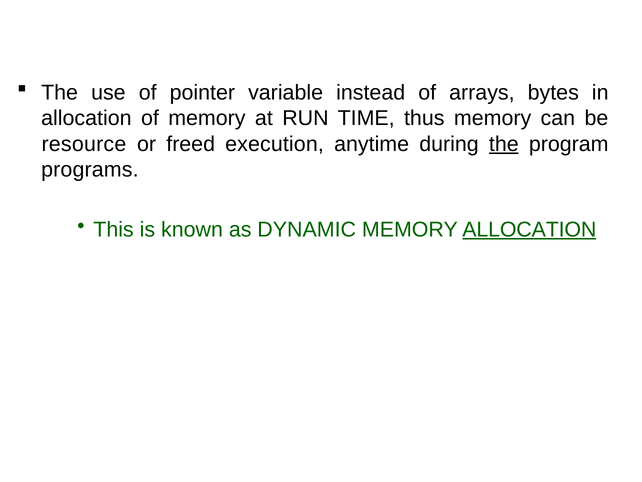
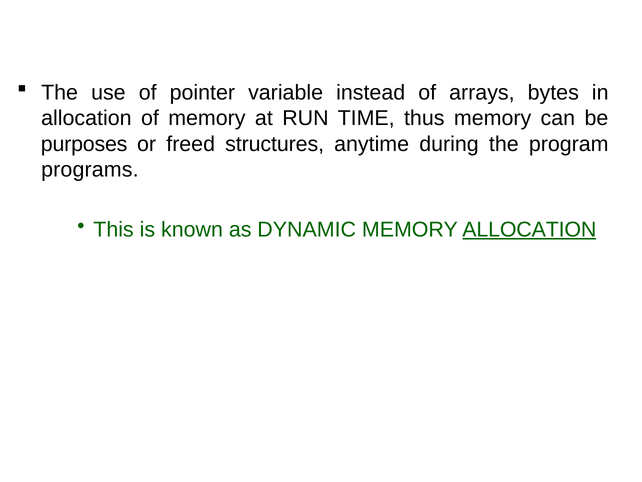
resource: resource -> purposes
execution: execution -> structures
the at (504, 144) underline: present -> none
